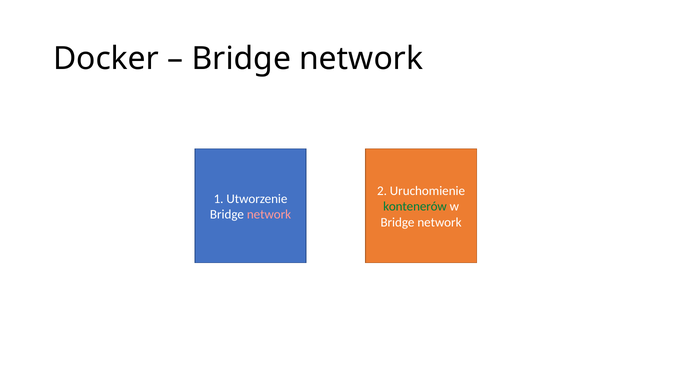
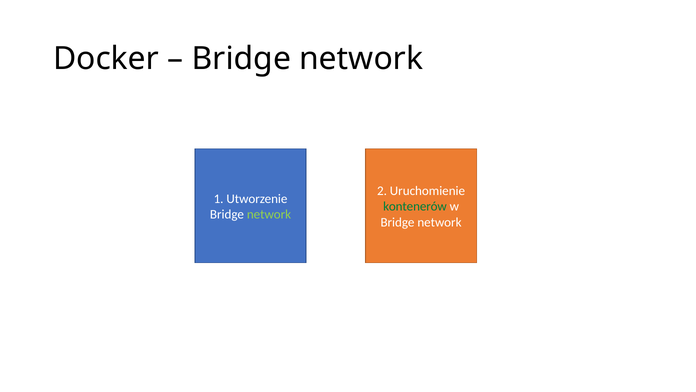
network at (269, 214) colour: pink -> light green
